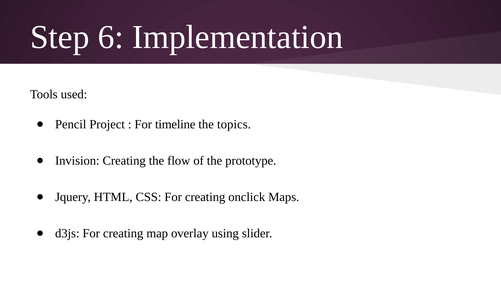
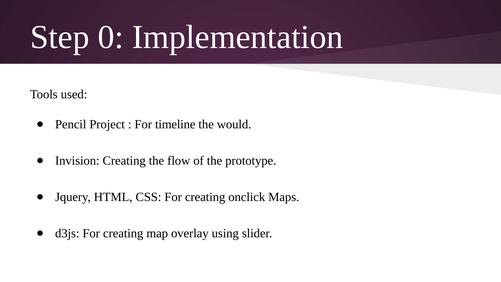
6: 6 -> 0
topics: topics -> would
